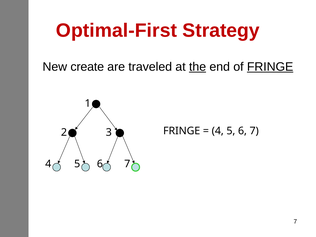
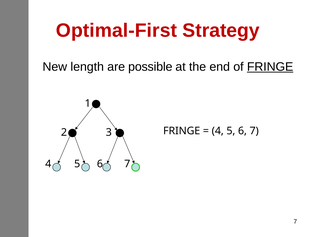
create: create -> length
traveled: traveled -> possible
the underline: present -> none
